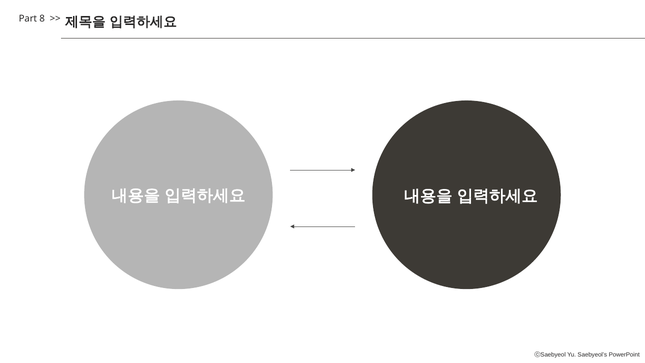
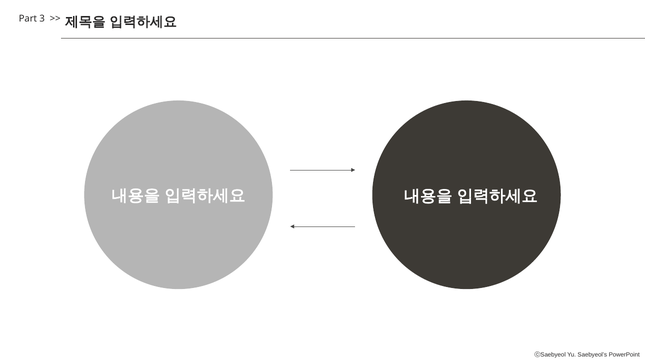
8: 8 -> 3
